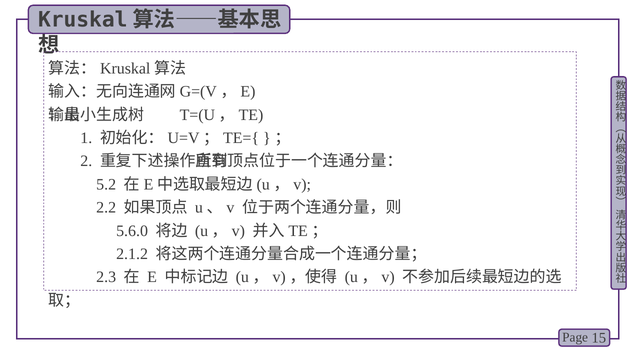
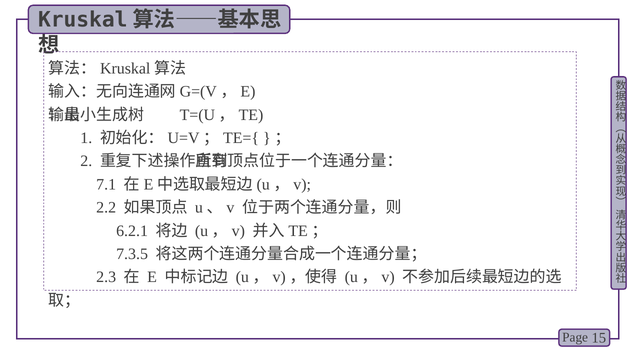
5.2: 5.2 -> 7.1
5.6.0: 5.6.0 -> 6.2.1
2.1.2: 2.1.2 -> 7.3.5
